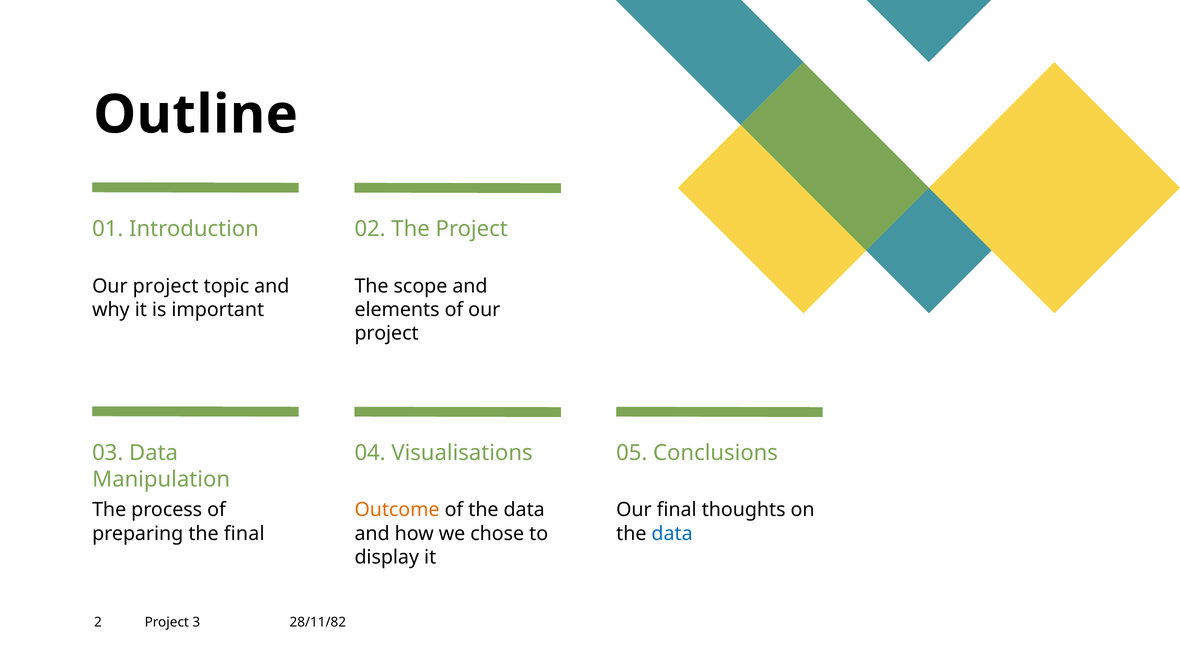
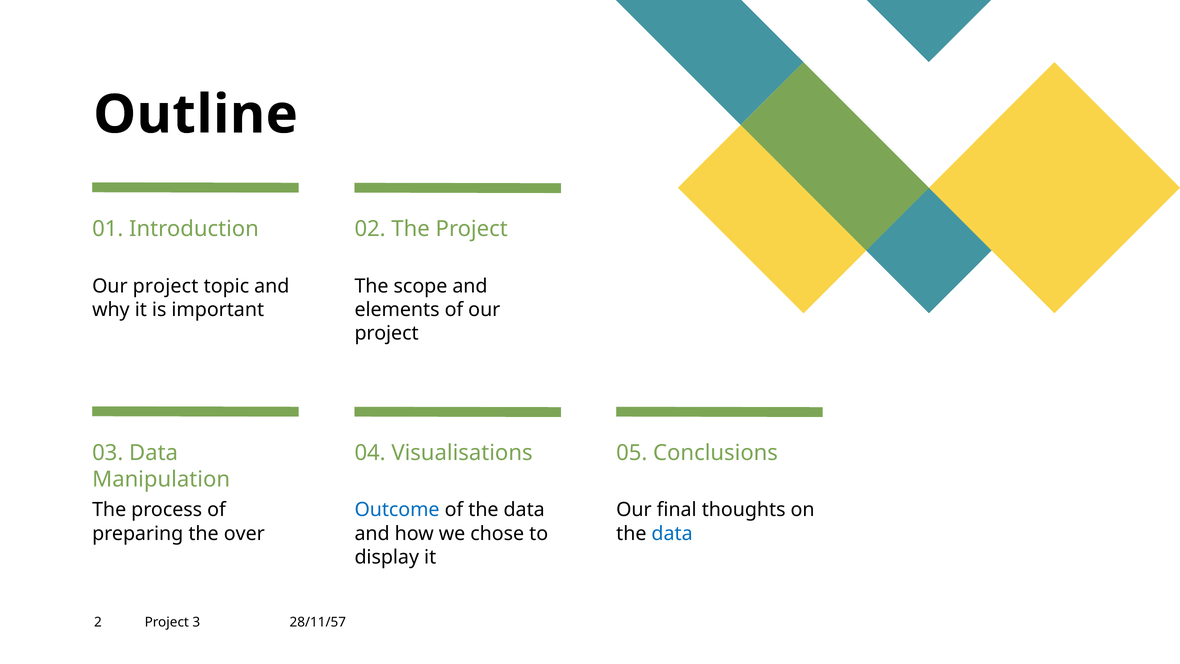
Outcome colour: orange -> blue
the final: final -> over
28/11/82: 28/11/82 -> 28/11/57
